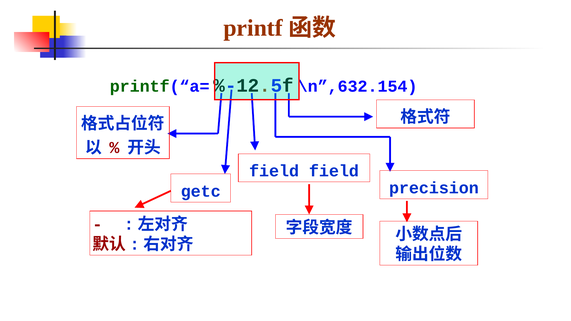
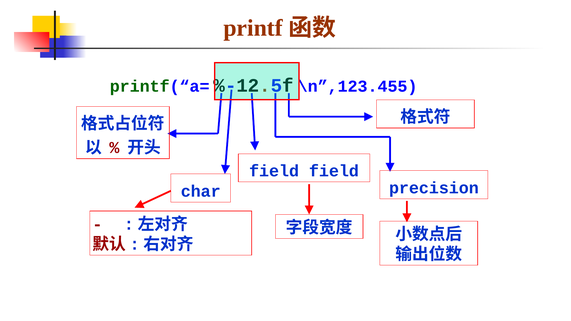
\n”,632.154: \n”,632.154 -> \n”,123.455
getc: getc -> char
